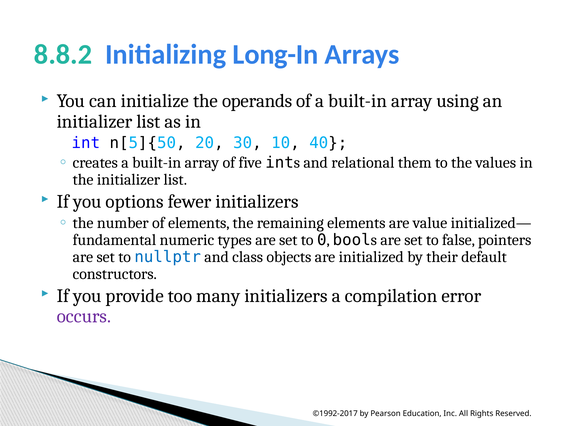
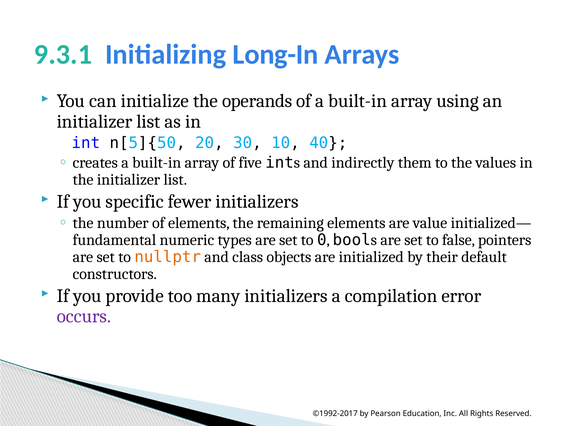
8.8.2: 8.8.2 -> 9.3.1
relational: relational -> indirectly
options: options -> specific
nullptr colour: blue -> orange
